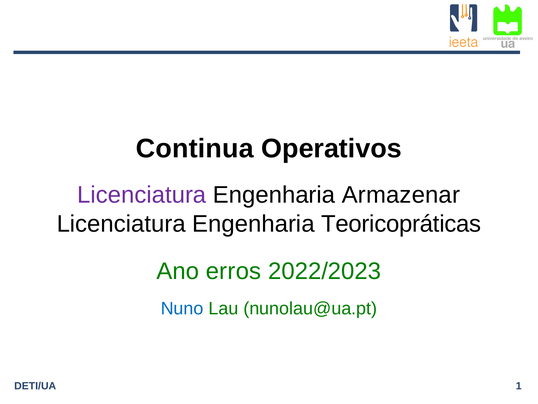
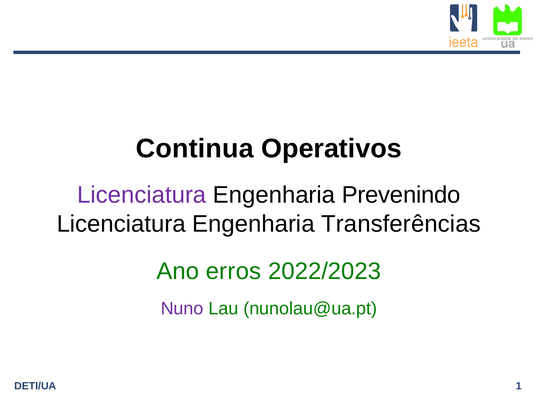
Armazenar: Armazenar -> Prevenindo
Teoricopráticas: Teoricopráticas -> Transferências
Nuno colour: blue -> purple
